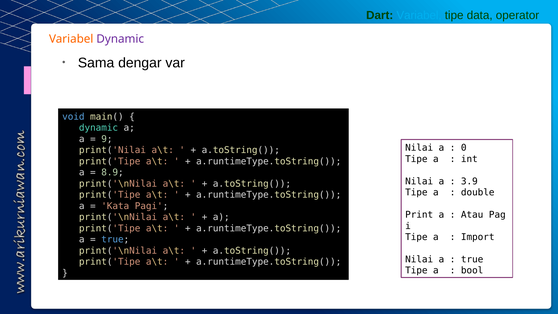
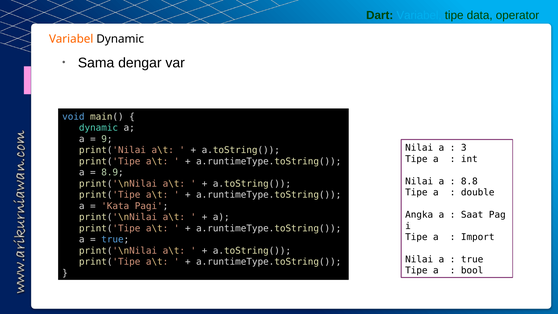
Dynamic at (120, 39) colour: purple -> black
0: 0 -> 3
3.9: 3.9 -> 8.8
Print: Print -> Angka
Atau: Atau -> Saat
